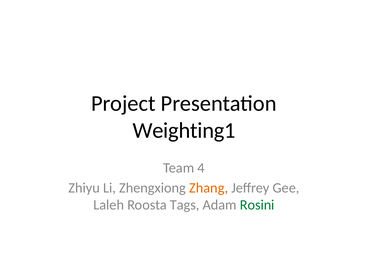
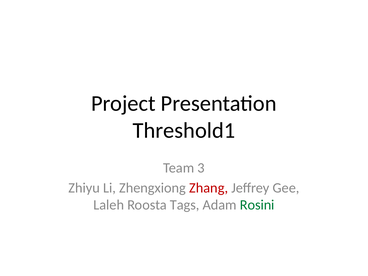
Weighting1: Weighting1 -> Threshold1
4: 4 -> 3
Zhang colour: orange -> red
